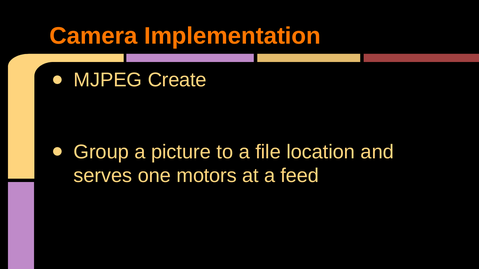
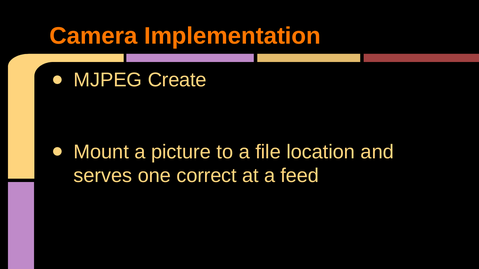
Group: Group -> Mount
motors: motors -> correct
